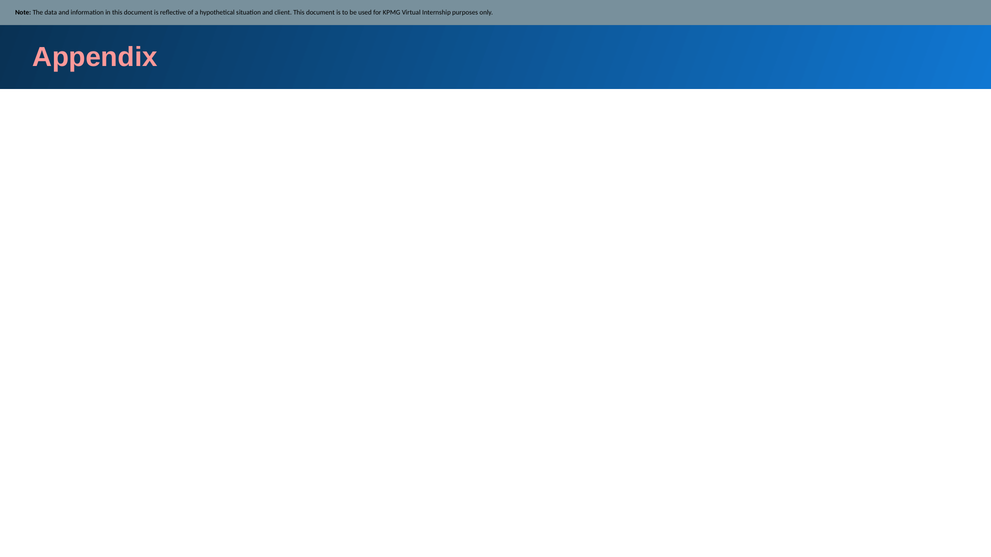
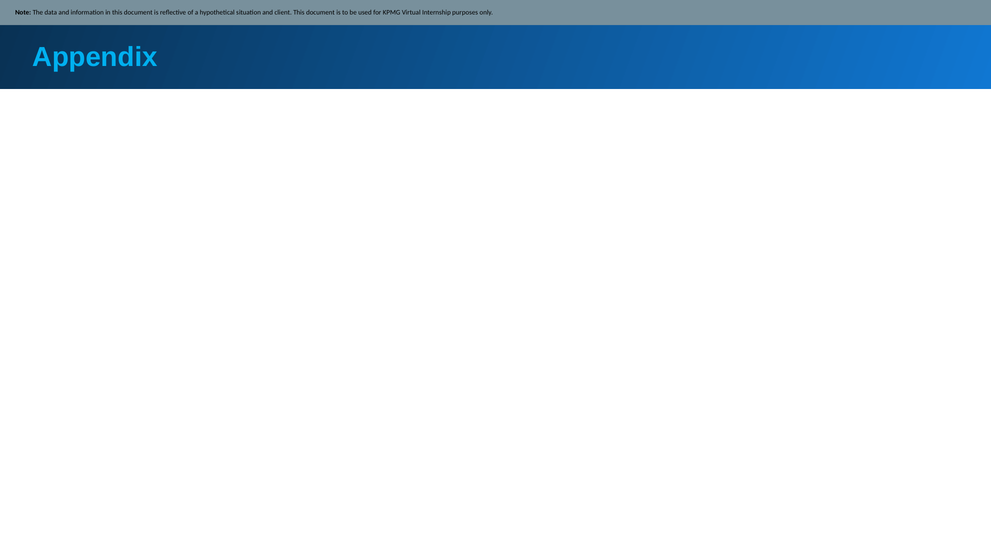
Appendix colour: pink -> light blue
